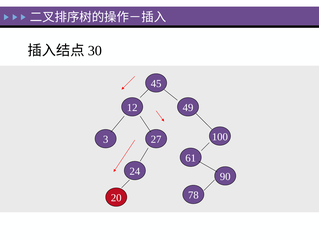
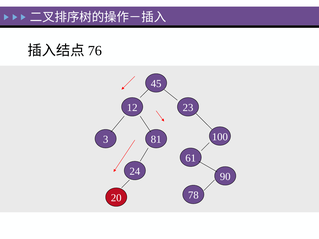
30: 30 -> 76
49: 49 -> 23
27: 27 -> 81
